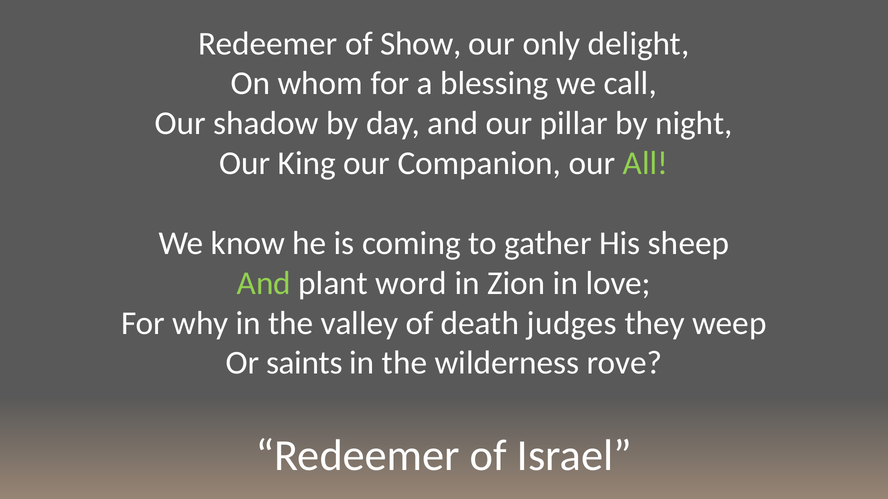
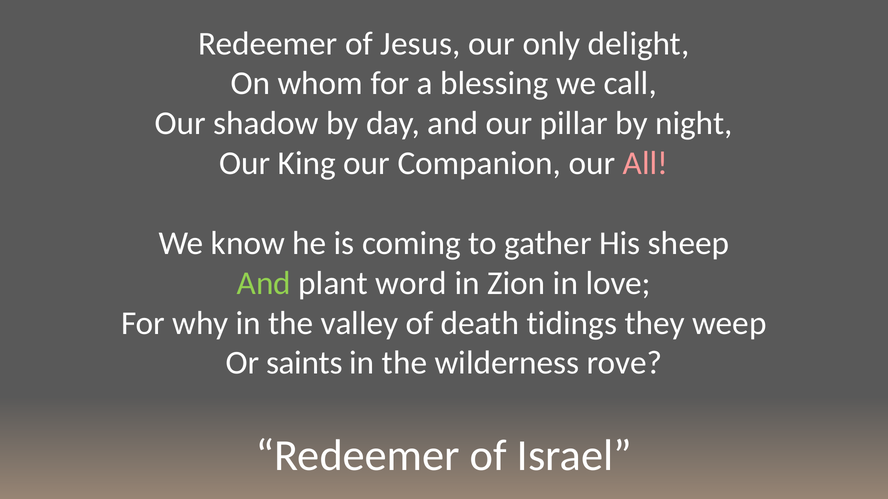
Show: Show -> Jesus
All colour: light green -> pink
judges: judges -> tidings
